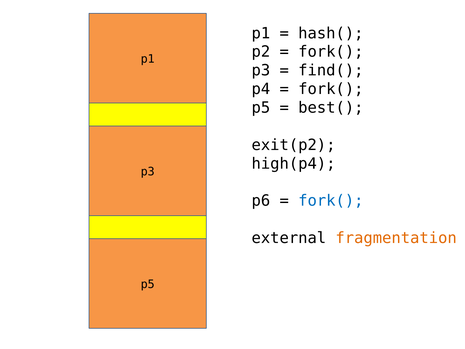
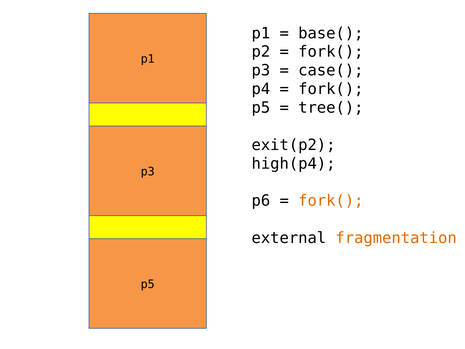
hash(: hash( -> base(
find(: find( -> case(
best(: best( -> tree(
fork( at (331, 201) colour: blue -> orange
